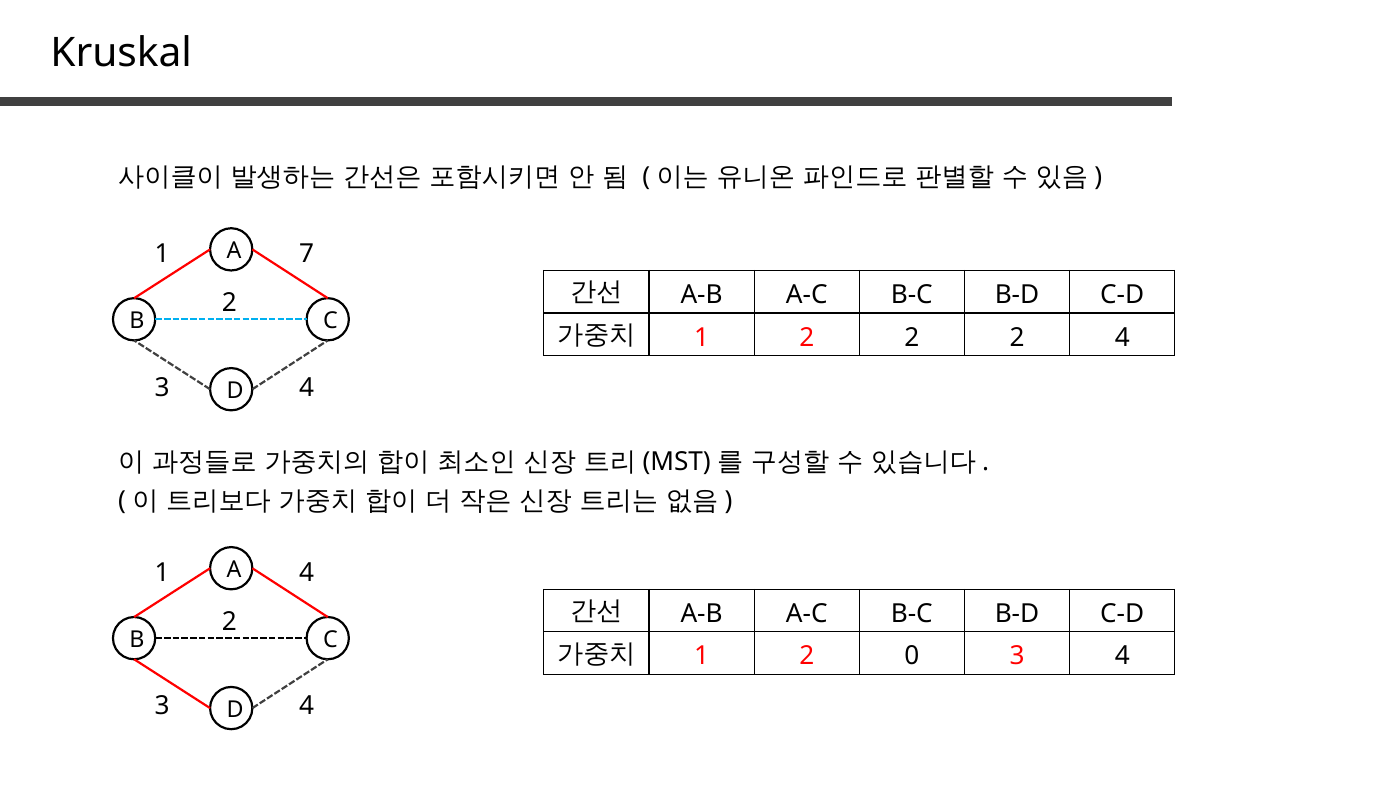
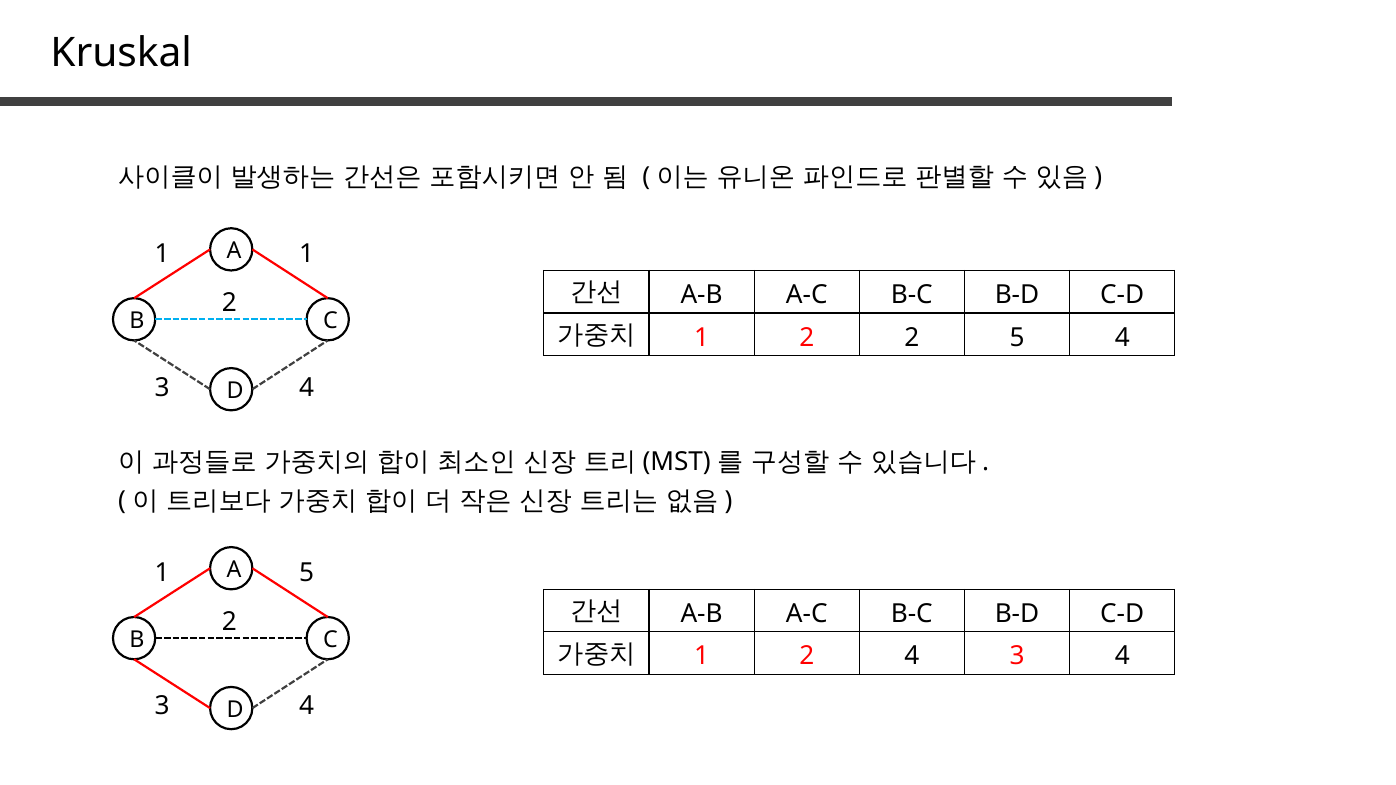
1 7: 7 -> 1
2 2 2: 2 -> 5
1 4: 4 -> 5
2 0: 0 -> 4
